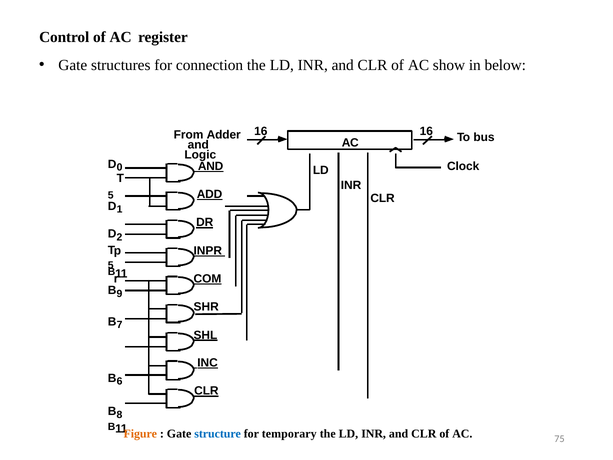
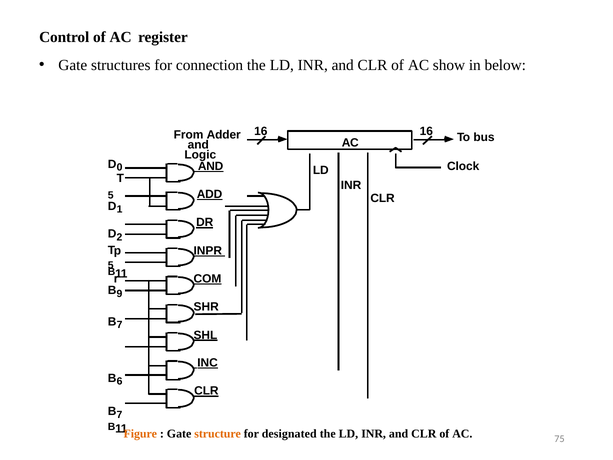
8 at (119, 414): 8 -> 7
structure colour: blue -> orange
temporary: temporary -> designated
